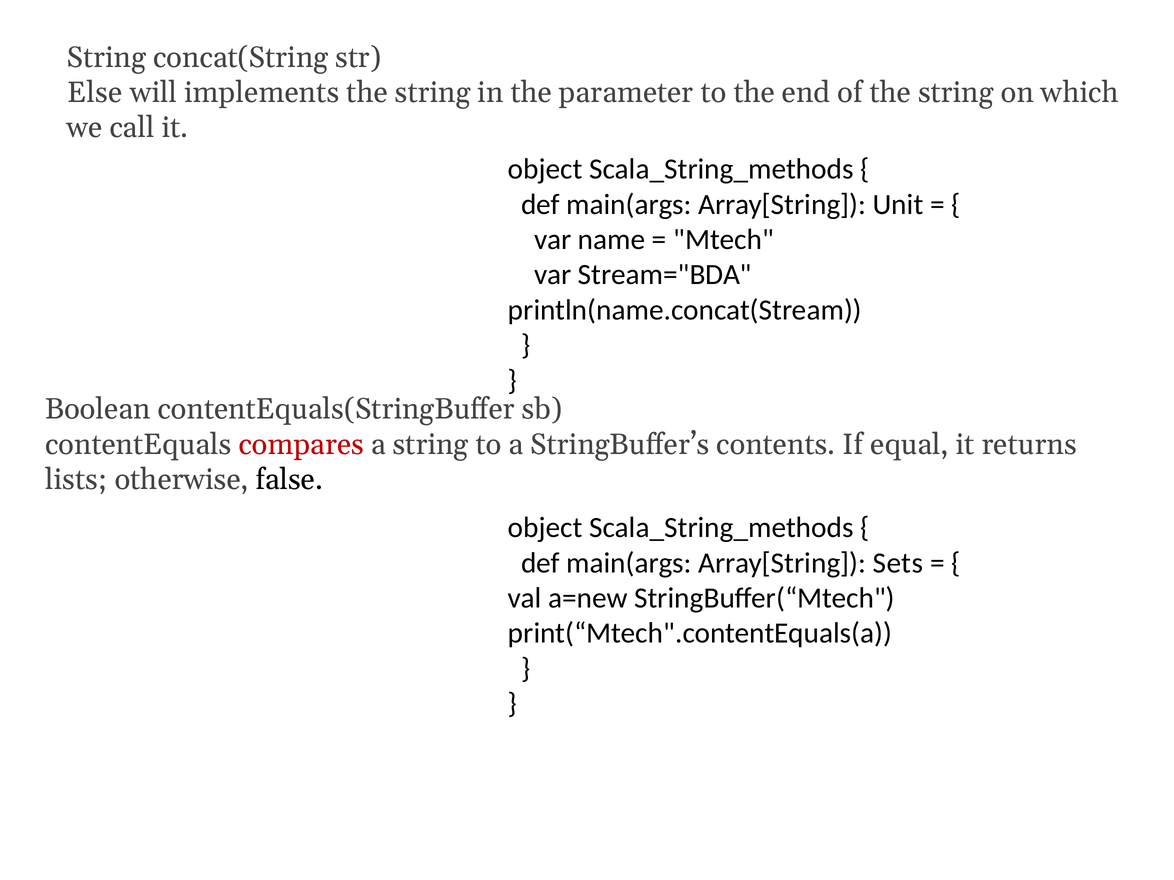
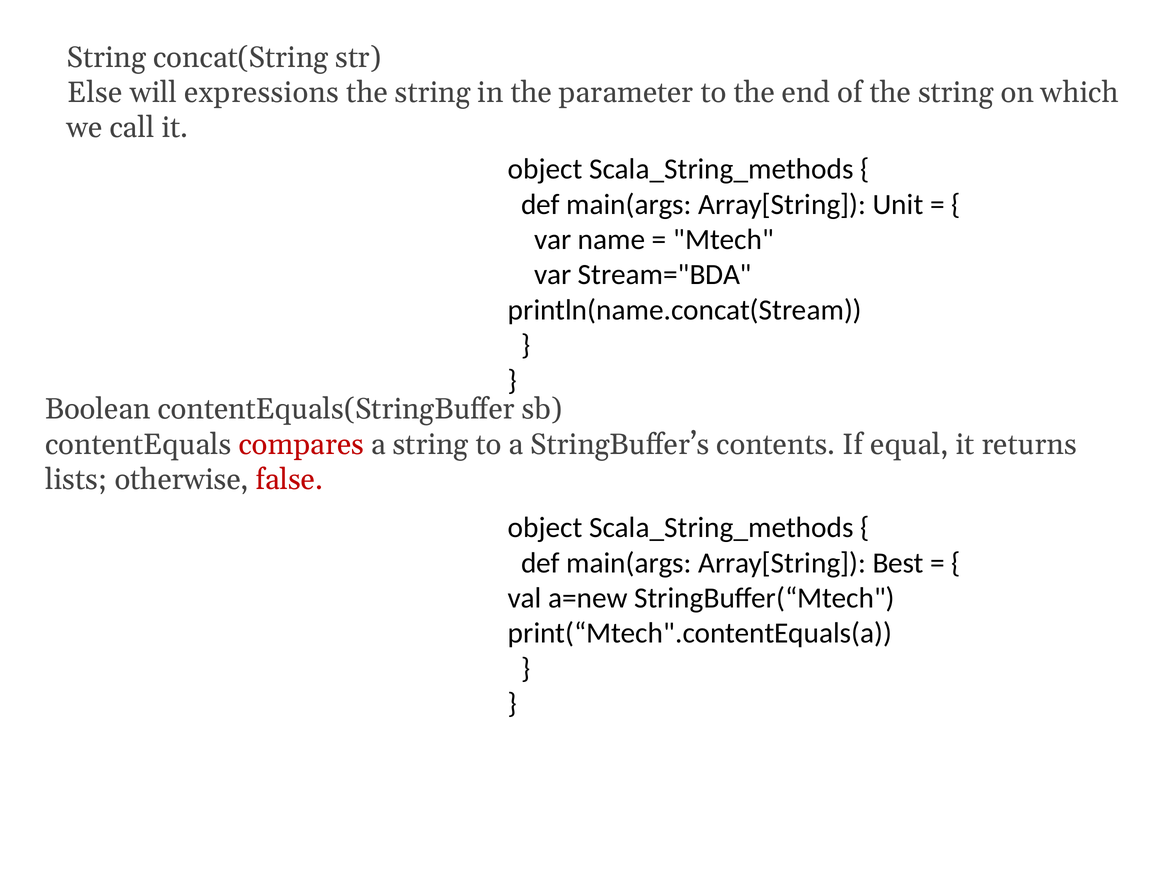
implements: implements -> expressions
false colour: black -> red
Sets: Sets -> Best
